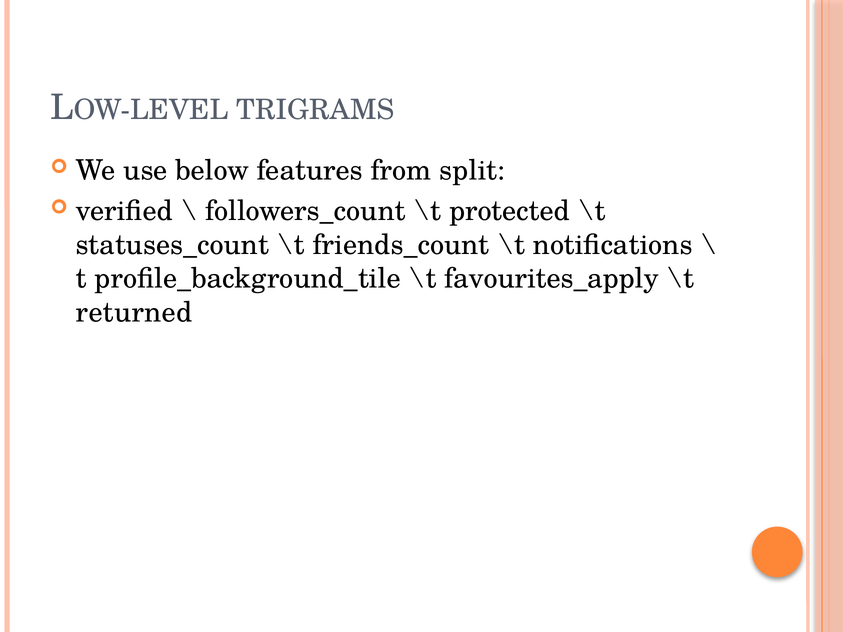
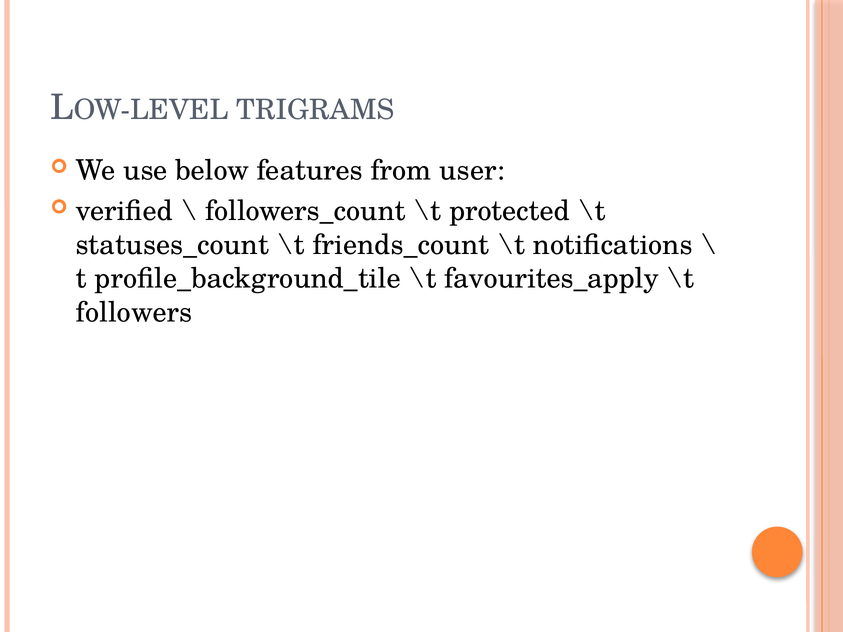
split: split -> user
returned: returned -> followers
